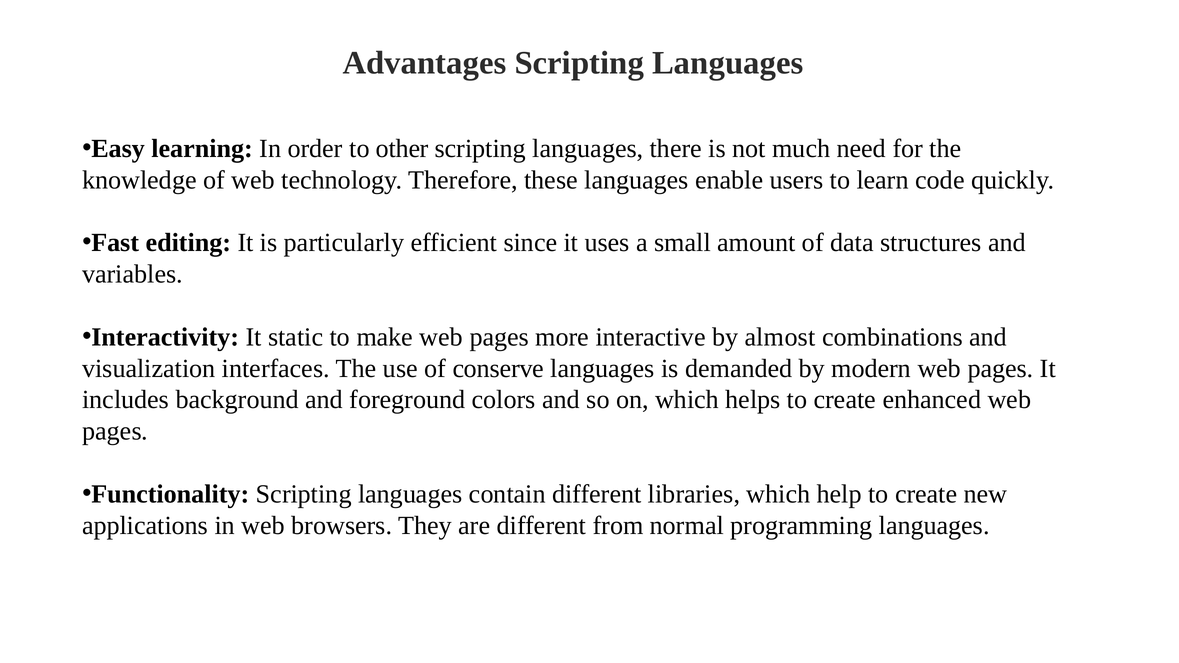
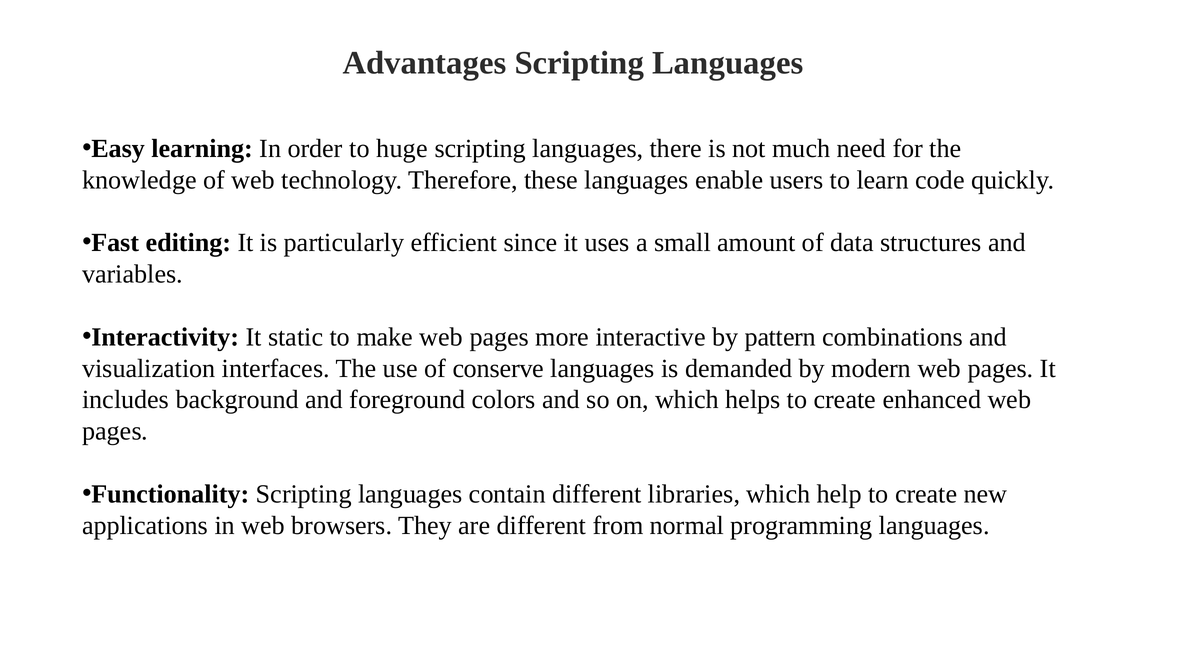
other: other -> huge
almost: almost -> pattern
